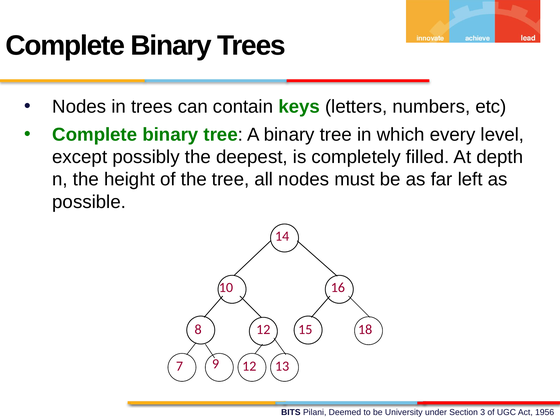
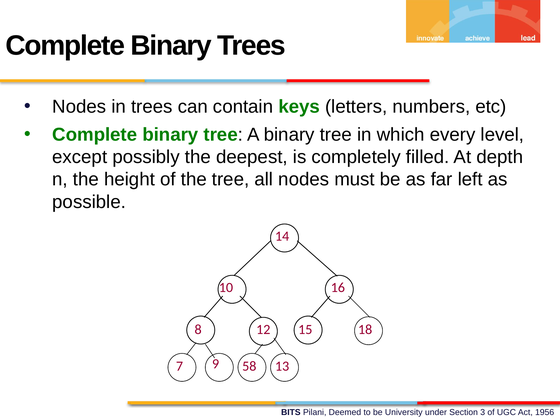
9 12: 12 -> 58
